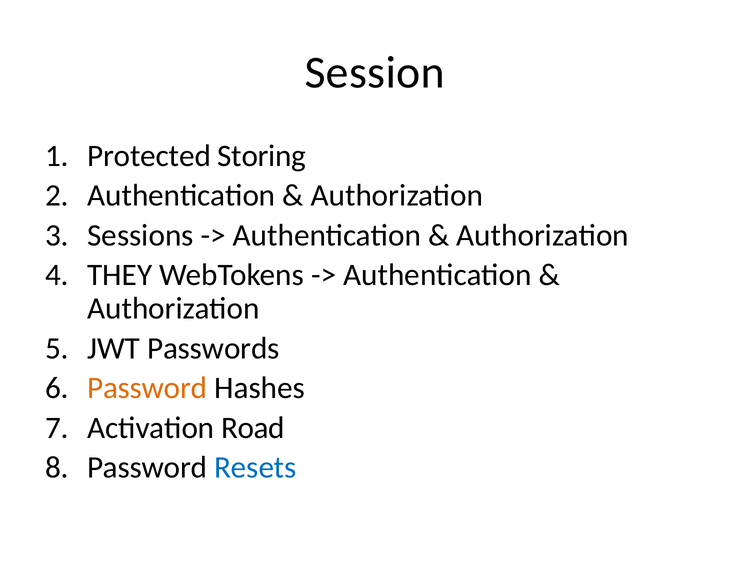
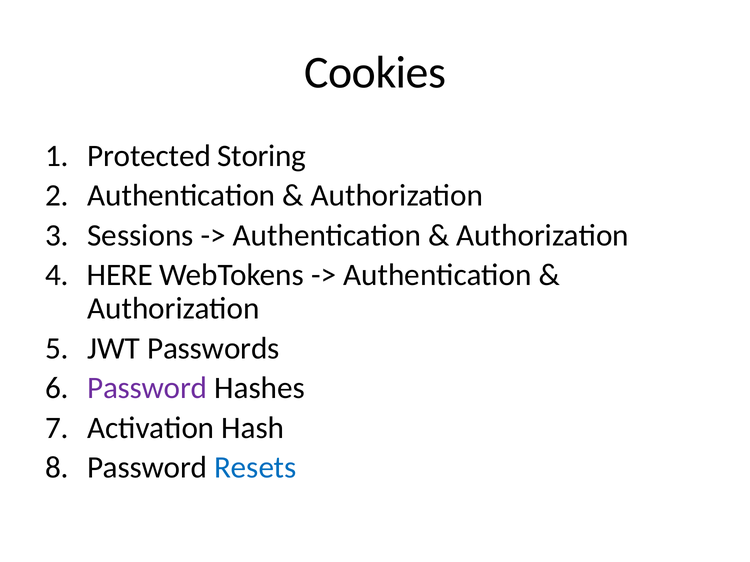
Session: Session -> Cookies
THEY: THEY -> HERE
Password at (147, 388) colour: orange -> purple
Road: Road -> Hash
